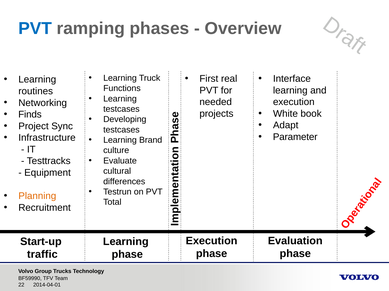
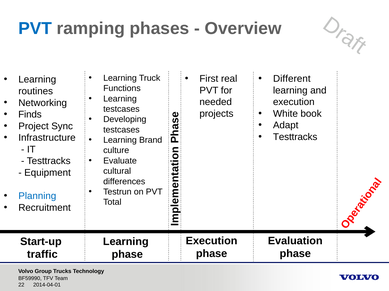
Interface: Interface -> Different
Parameter at (295, 137): Parameter -> Testtracks
Planning colour: orange -> blue
